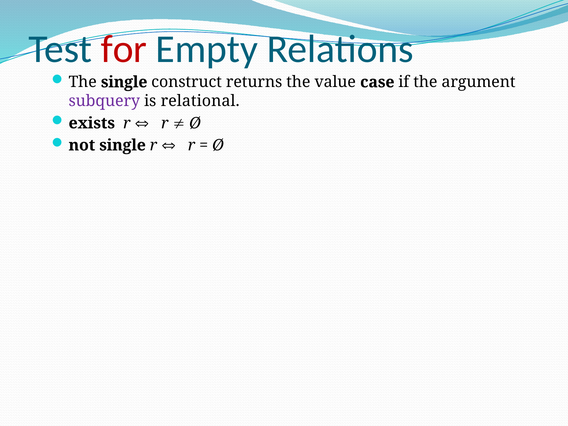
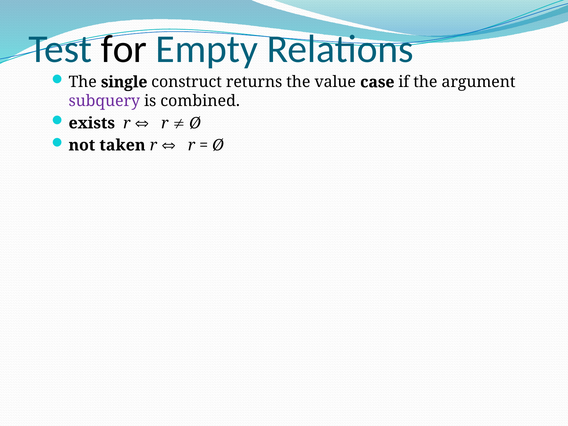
for colour: red -> black
relational: relational -> combined
not single: single -> taken
